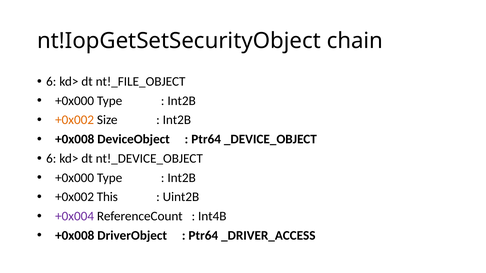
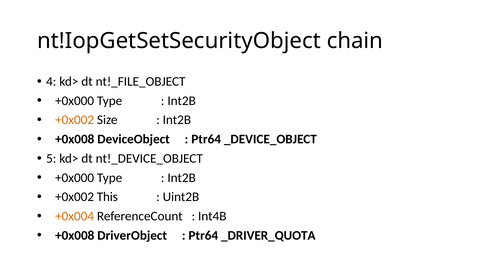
6 at (51, 82): 6 -> 4
6 at (51, 159): 6 -> 5
+0x004 colour: purple -> orange
_DRIVER_ACCESS: _DRIVER_ACCESS -> _DRIVER_QUOTA
